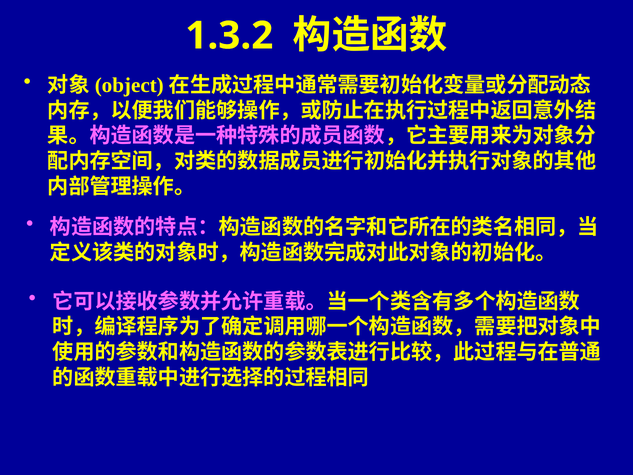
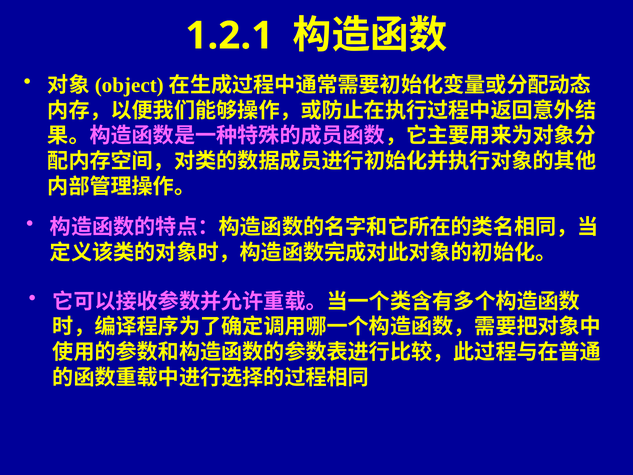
1.3.2: 1.3.2 -> 1.2.1
